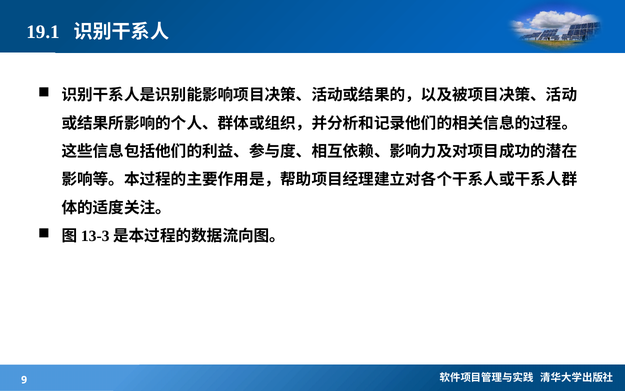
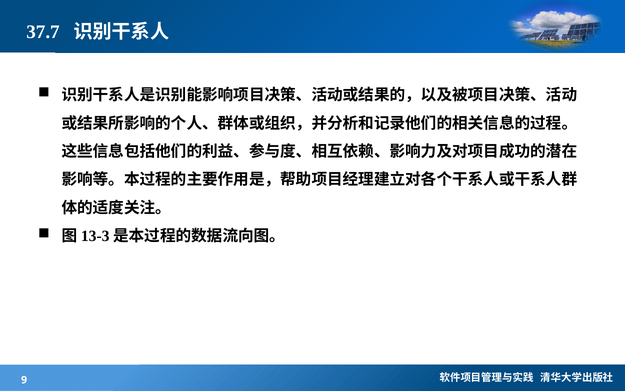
19.1: 19.1 -> 37.7
